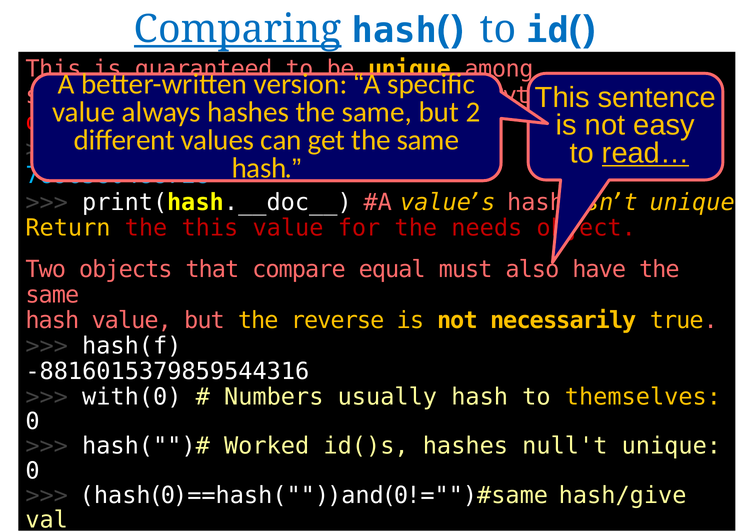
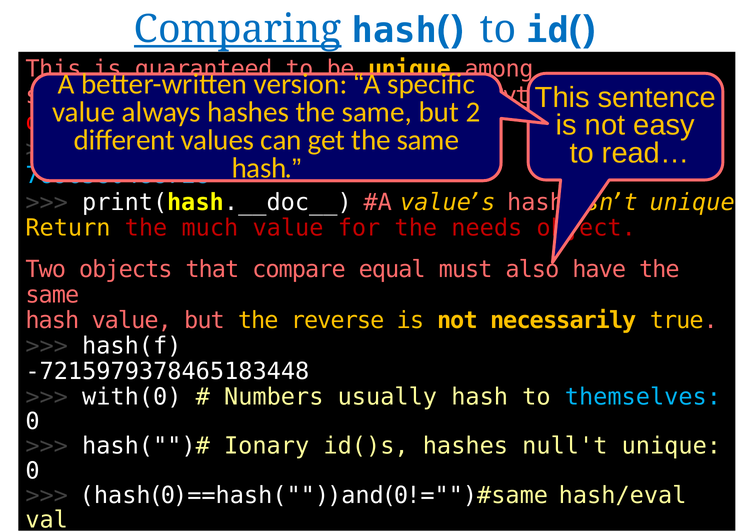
read… underline: present -> none
the this: this -> much
-8816015379859544316: -8816015379859544316 -> -7215979378465183448
themselves colour: yellow -> light blue
Worked: Worked -> Ionary
hash/give: hash/give -> hash/eval
